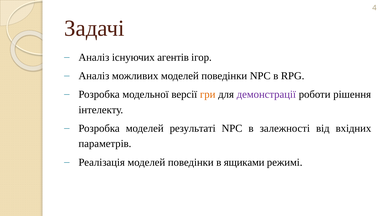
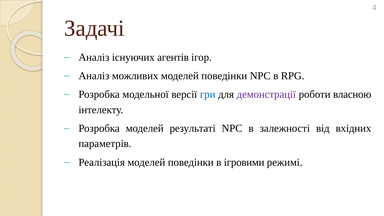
гри colour: orange -> blue
рішення: рішення -> власною
ящиками: ящиками -> ігровими
